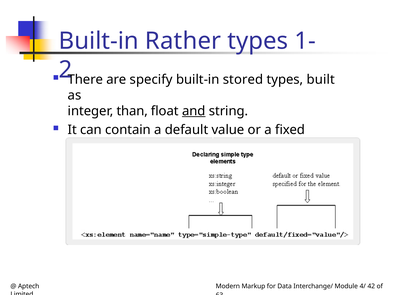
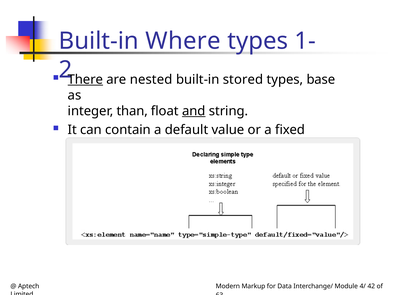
Rather: Rather -> Where
There underline: none -> present
specify: specify -> nested
built: built -> base
